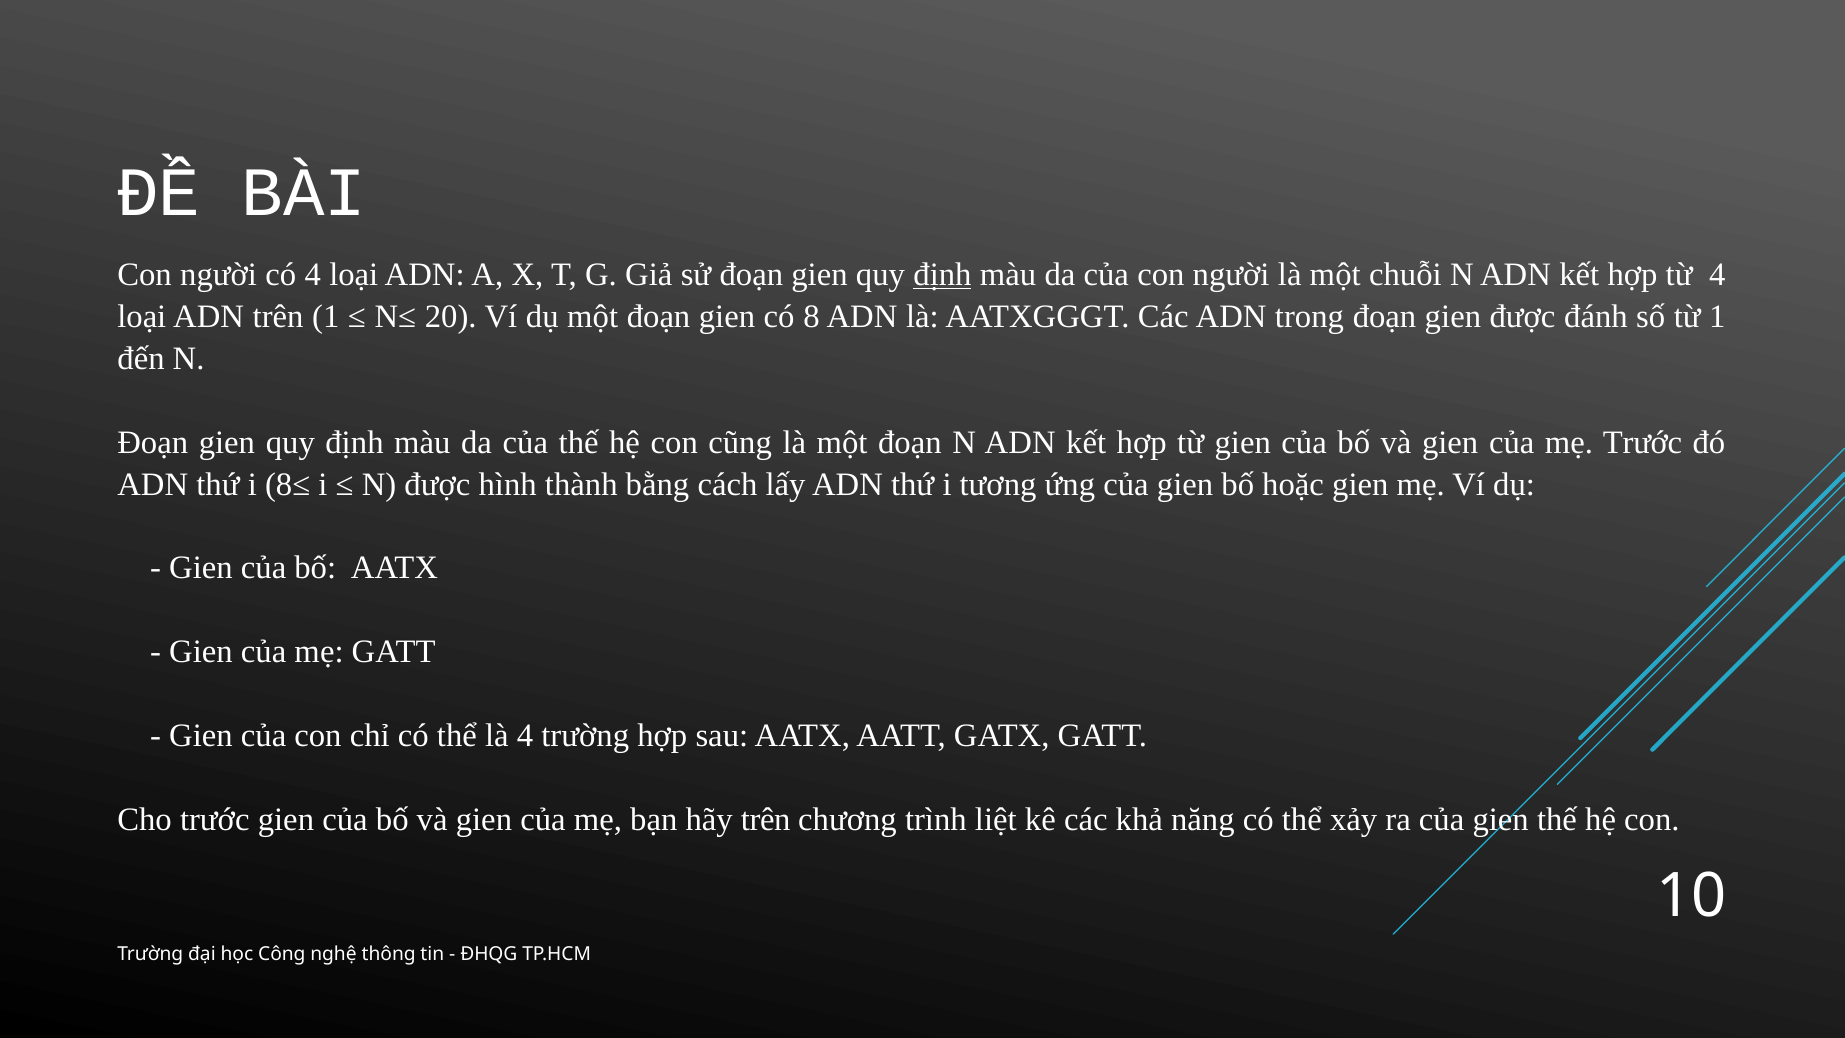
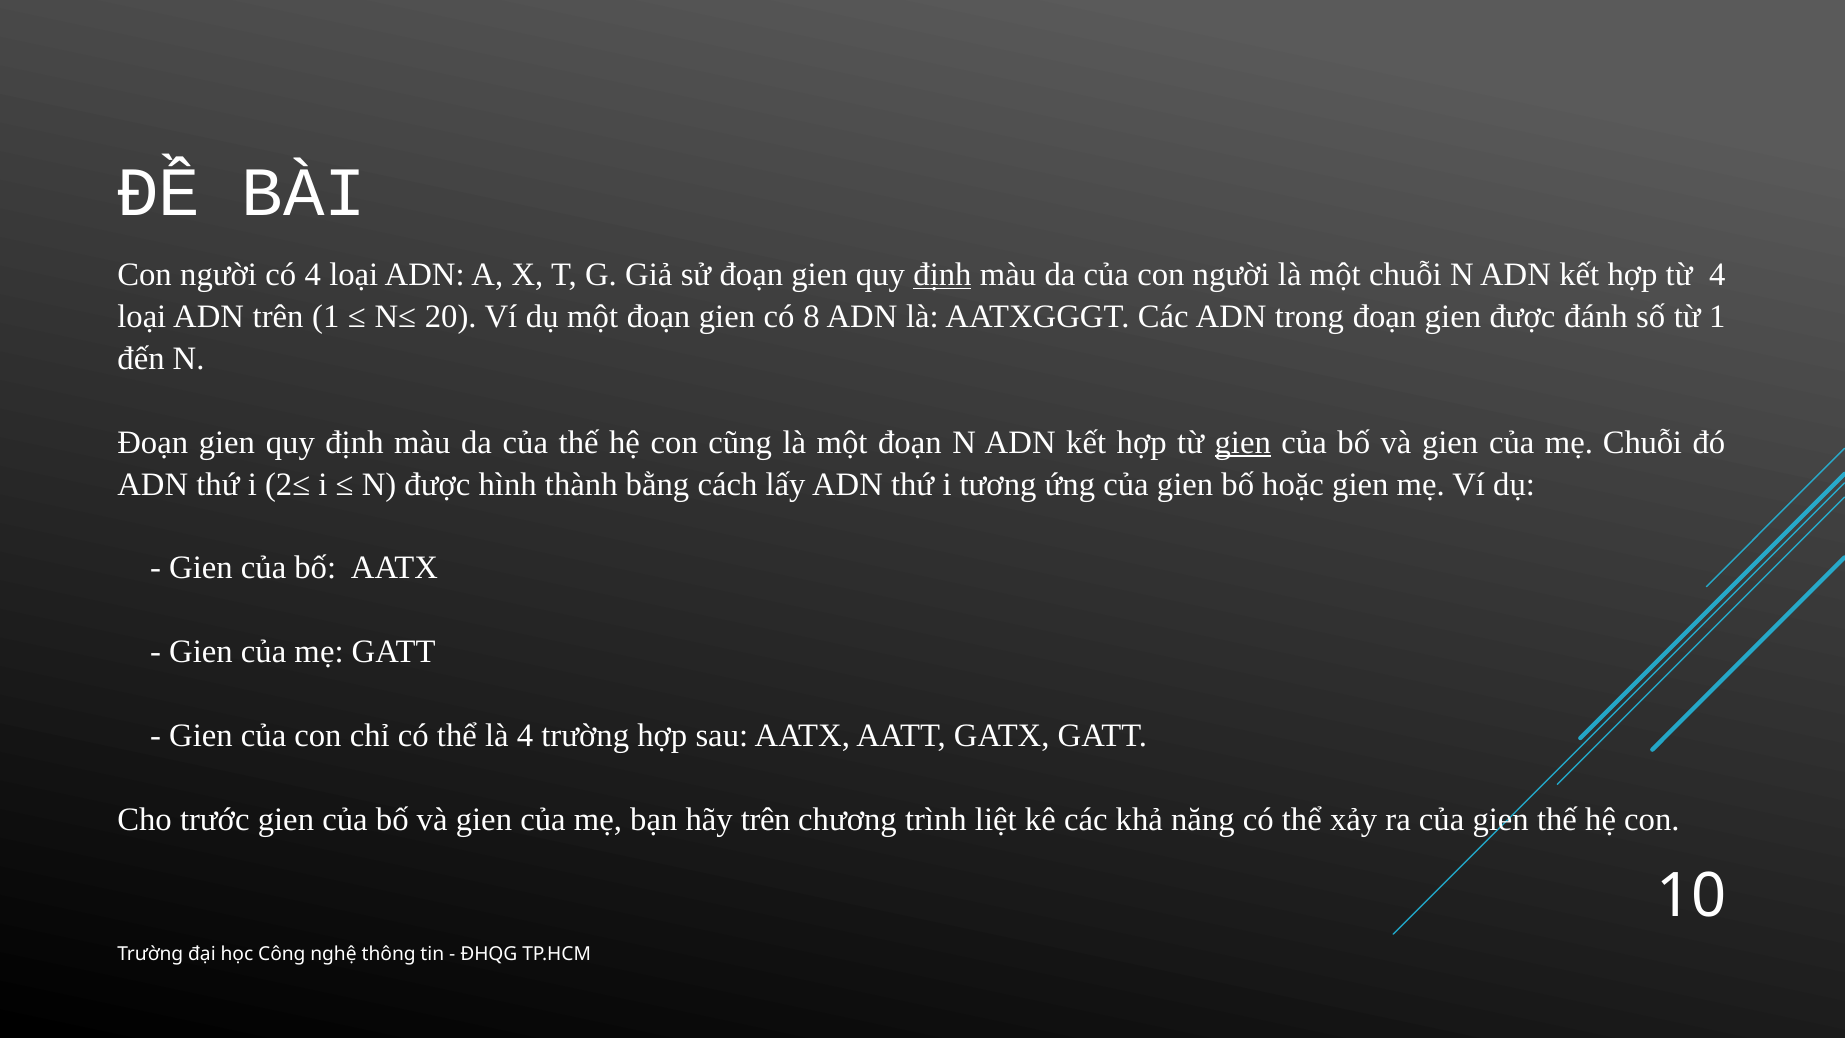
gien at (1243, 442) underline: none -> present
mẹ Trước: Trước -> Chuỗi
8≤: 8≤ -> 2≤
